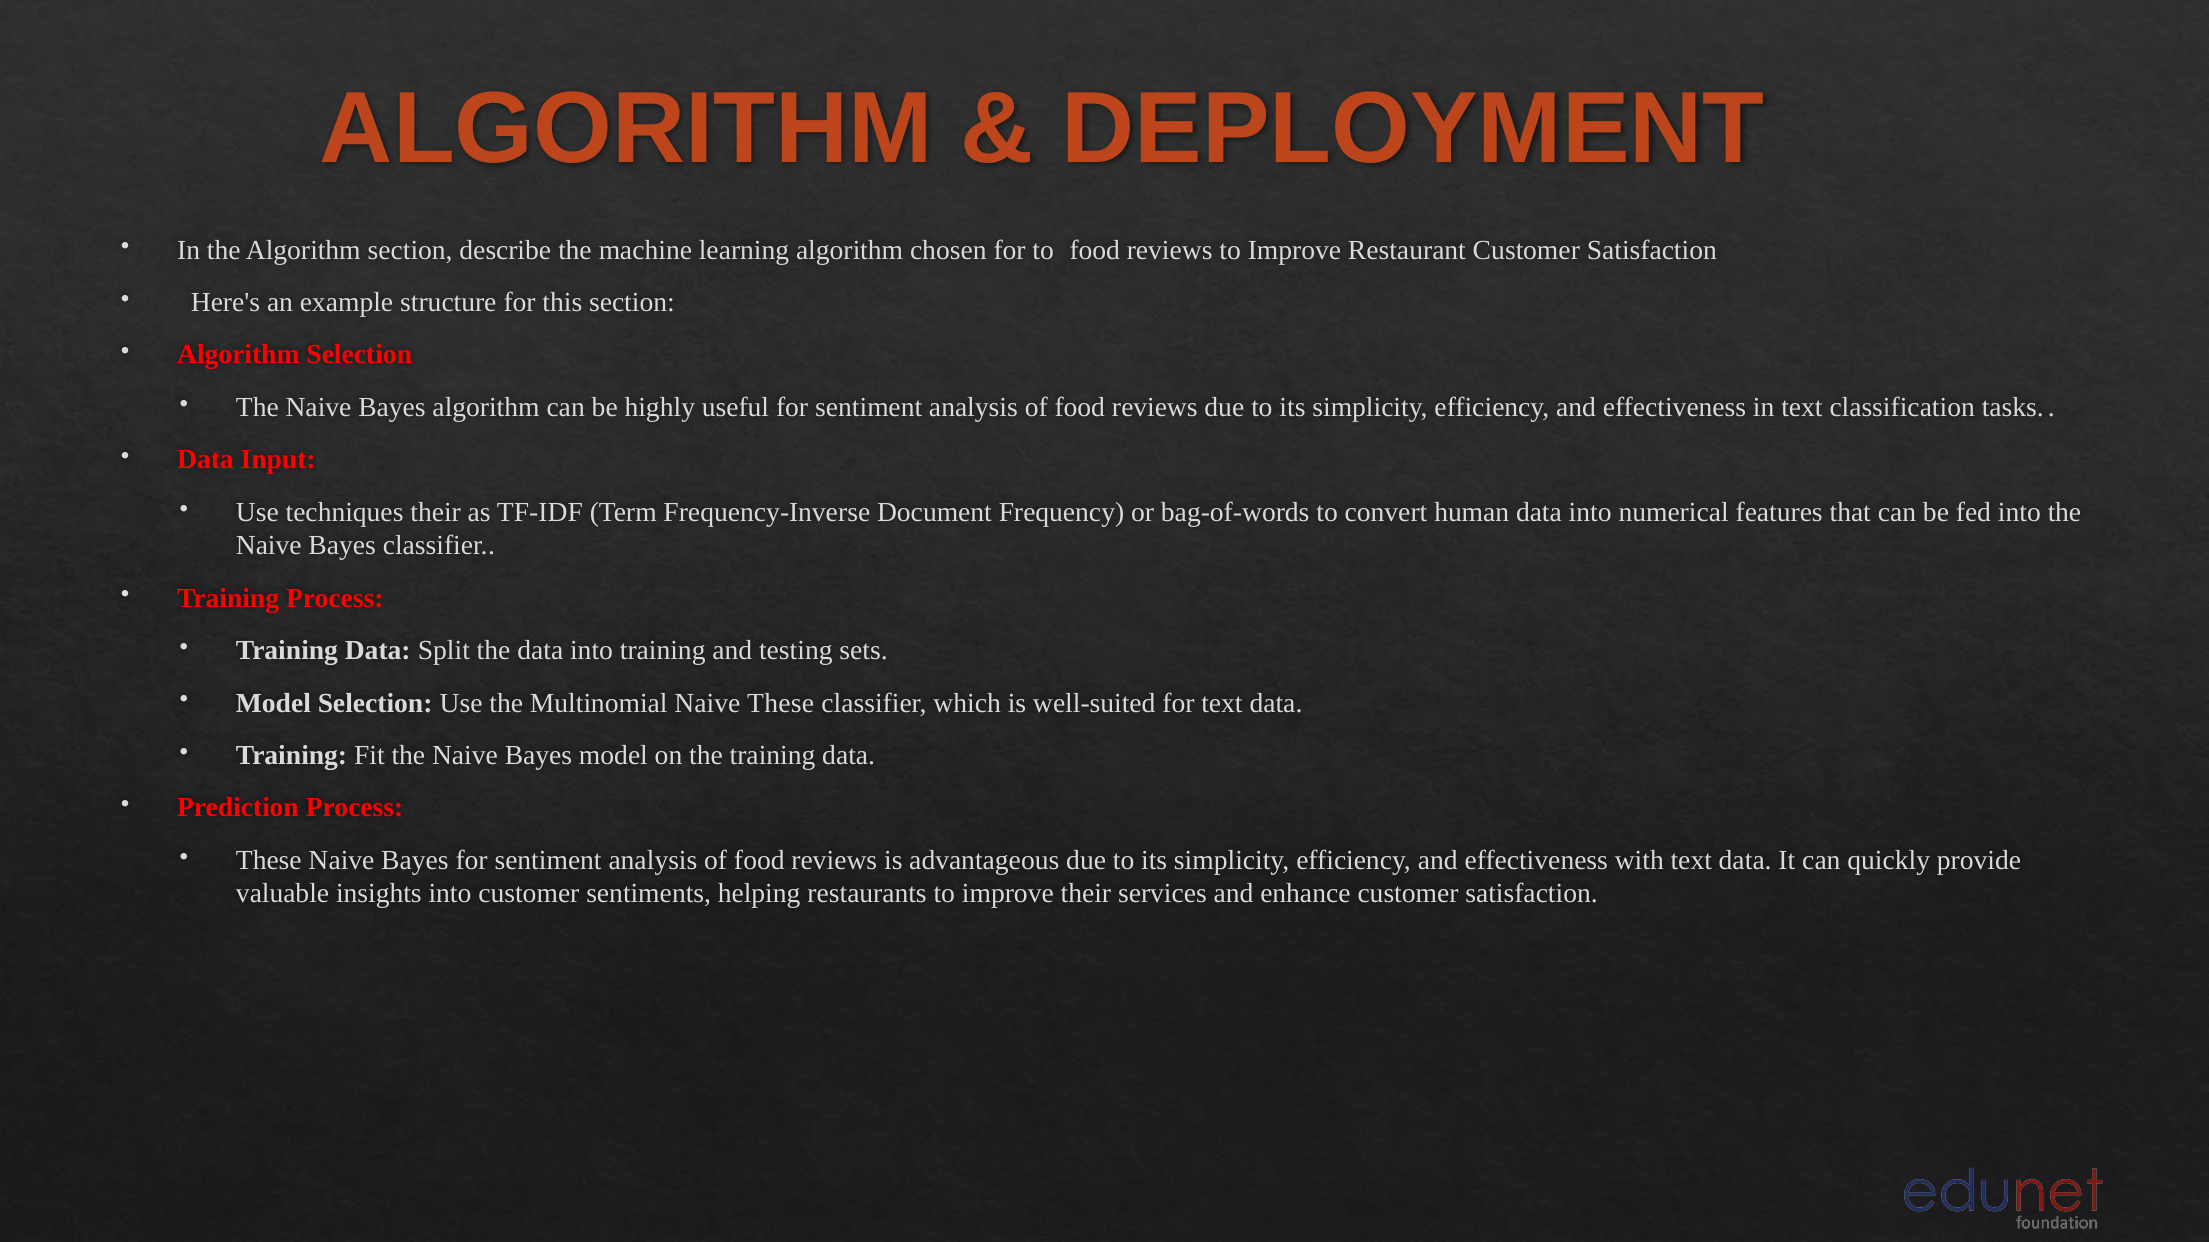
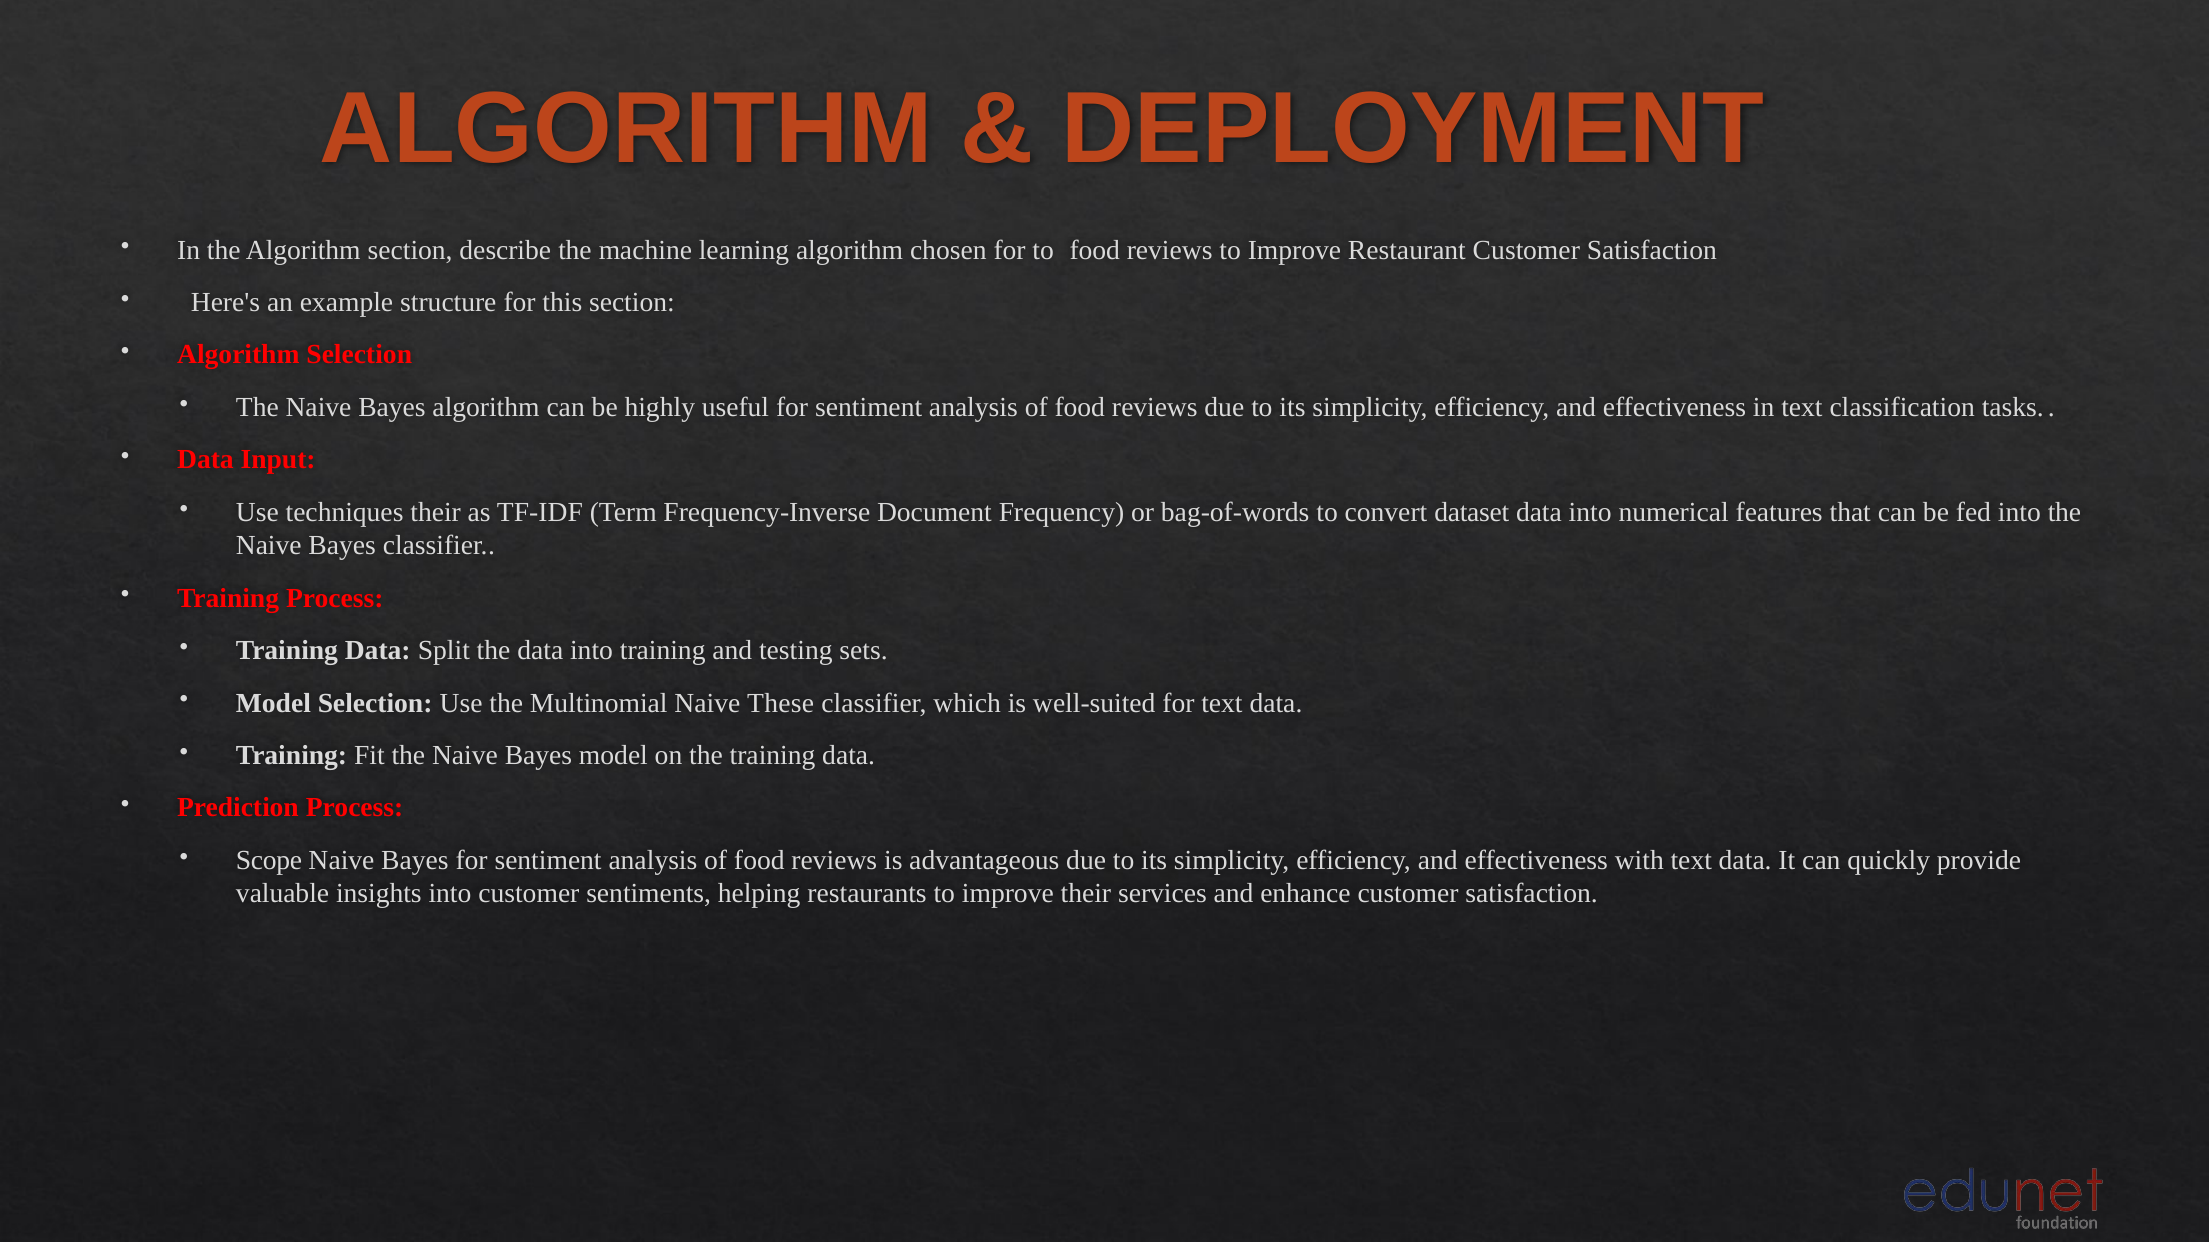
human: human -> dataset
These at (269, 861): These -> Scope
